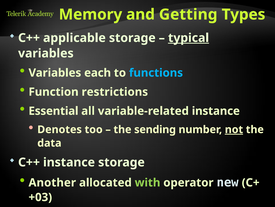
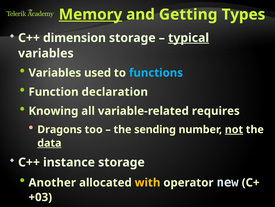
Memory at (90, 14) underline: none -> present
applicable: applicable -> dimension
each: each -> used
restrictions: restrictions -> declaration
Essential: Essential -> Knowing
variable-related instance: instance -> requires
Denotes: Denotes -> Dragons
data underline: none -> present
with colour: light green -> yellow
